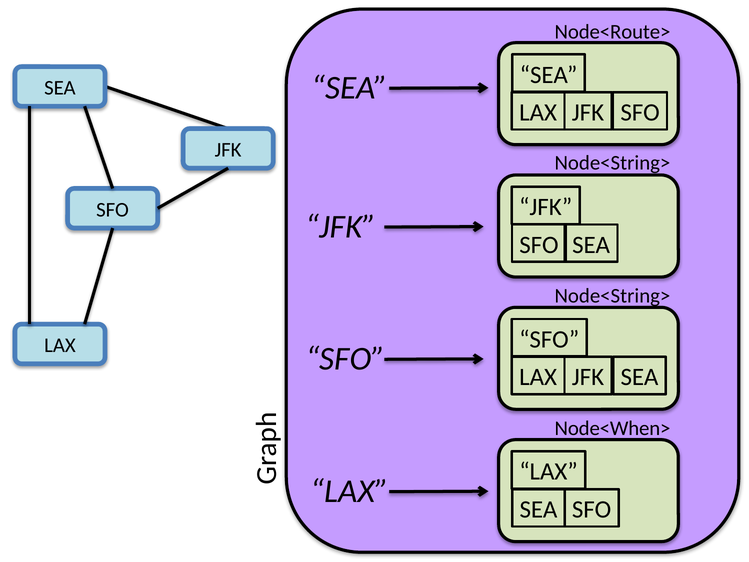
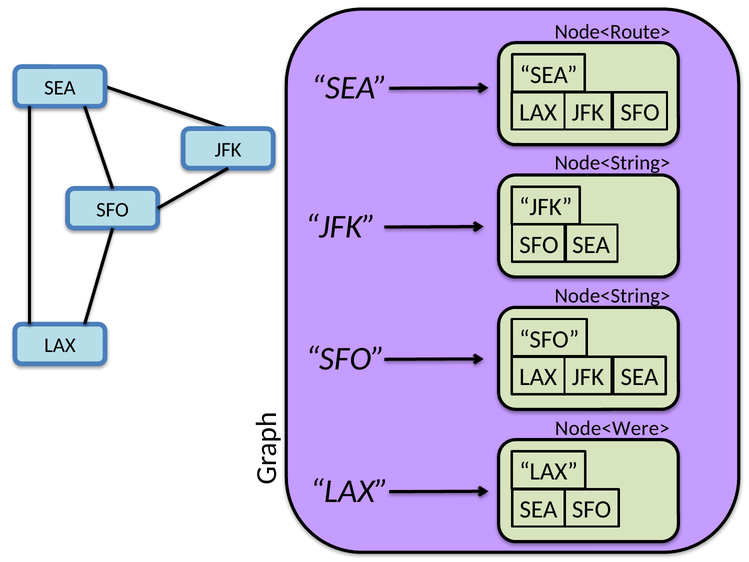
Node<When>: Node<When> -> Node<Were>
